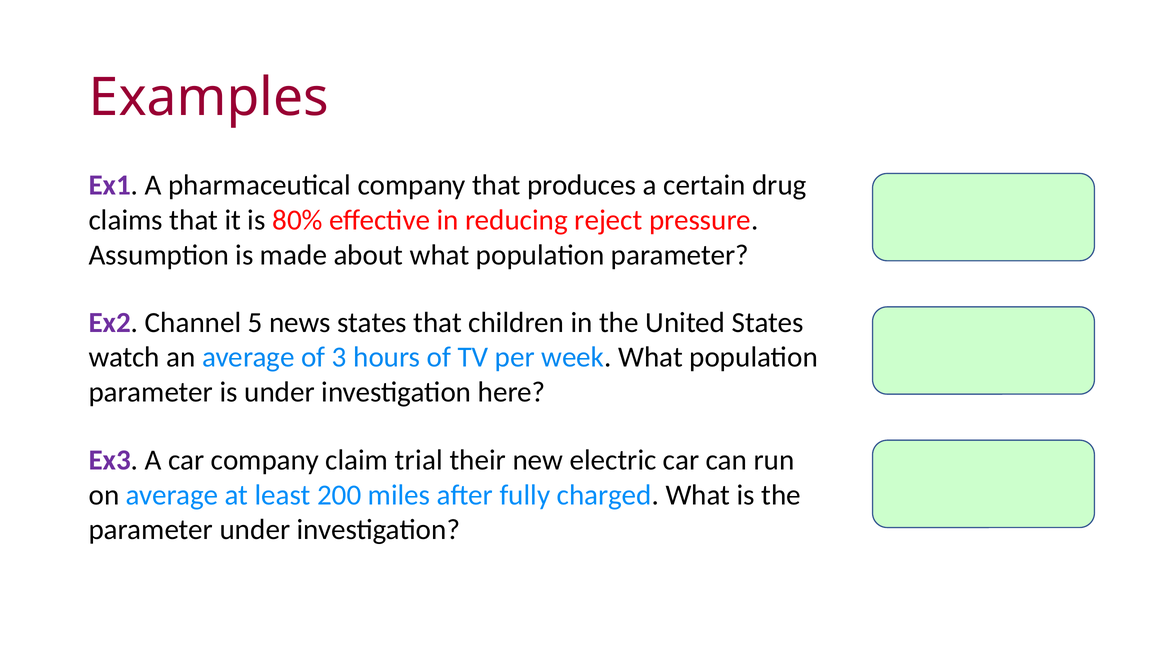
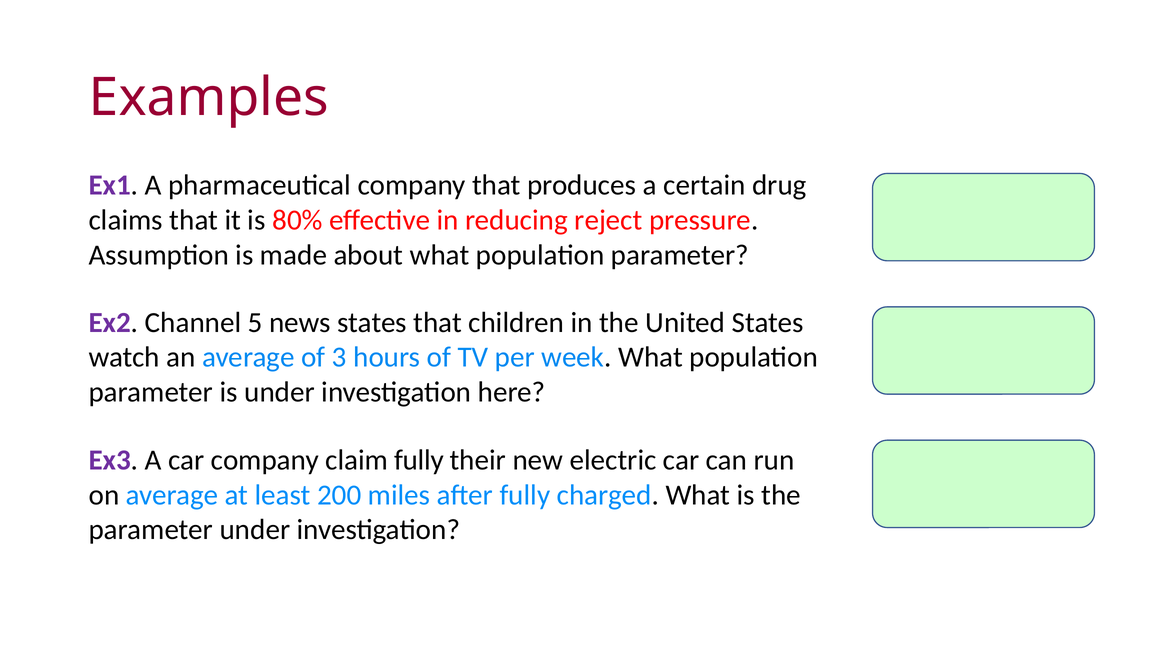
claim trial: trial -> fully
